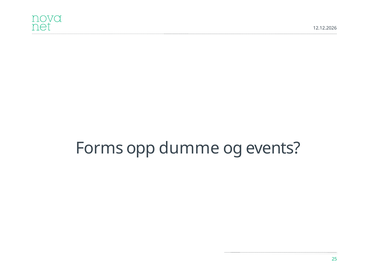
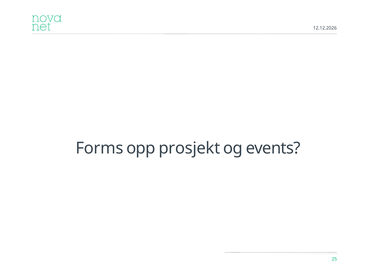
dumme: dumme -> prosjekt
